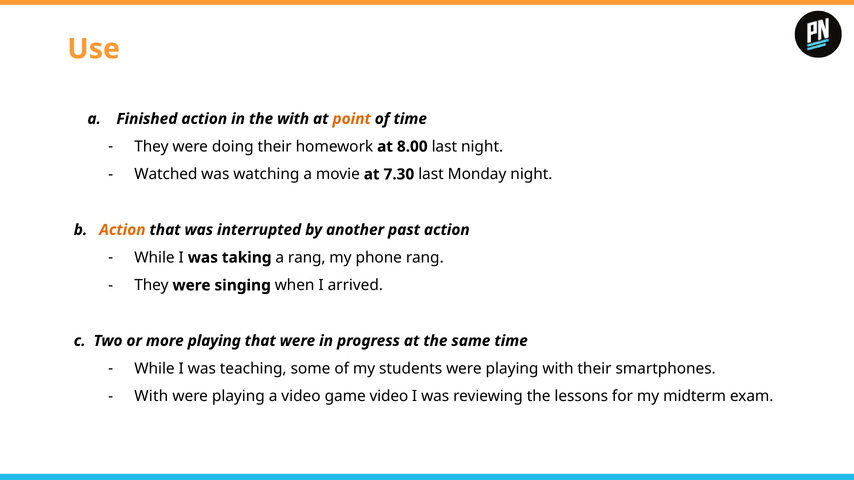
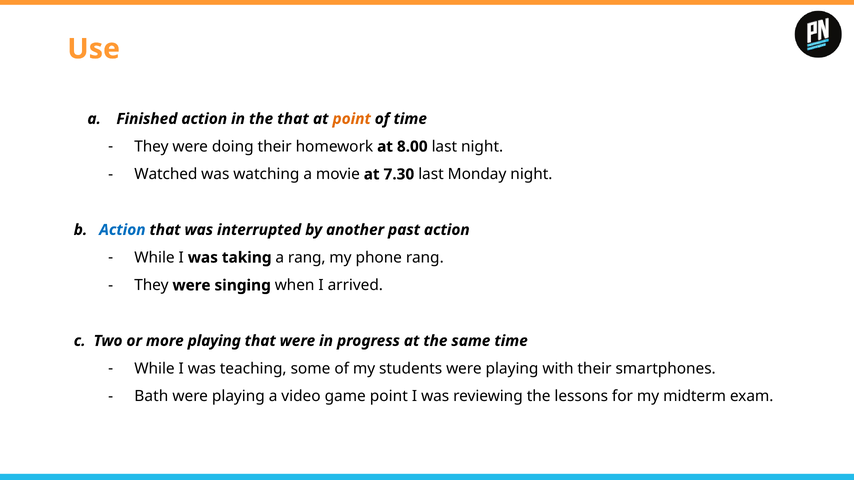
the with: with -> that
Action at (122, 230) colour: orange -> blue
With at (151, 397): With -> Bath
game video: video -> point
